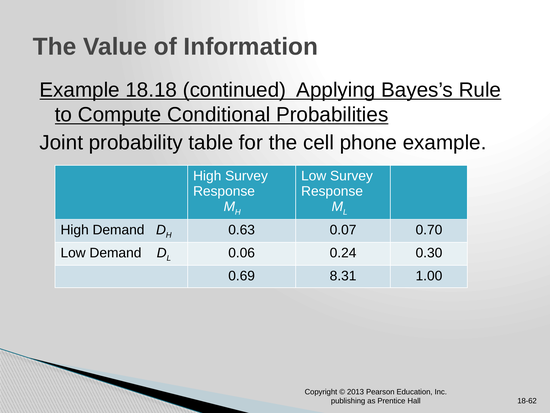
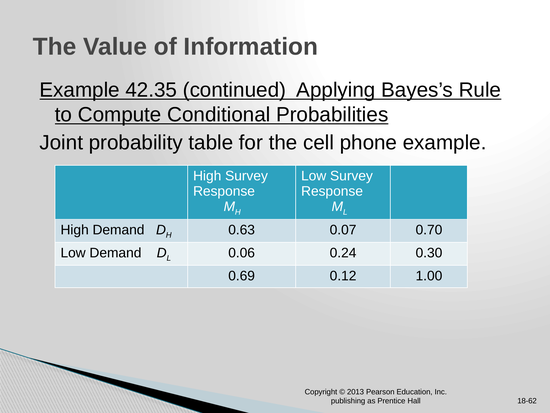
18.18: 18.18 -> 42.35
8.31: 8.31 -> 0.12
